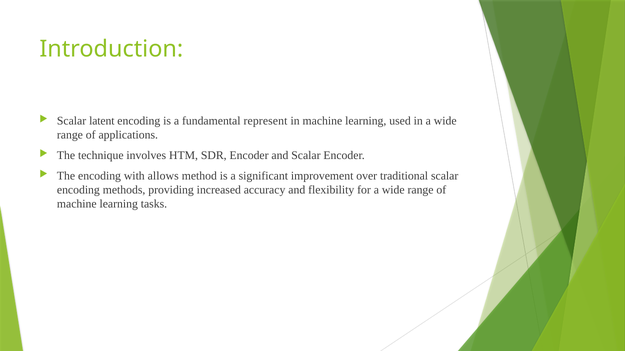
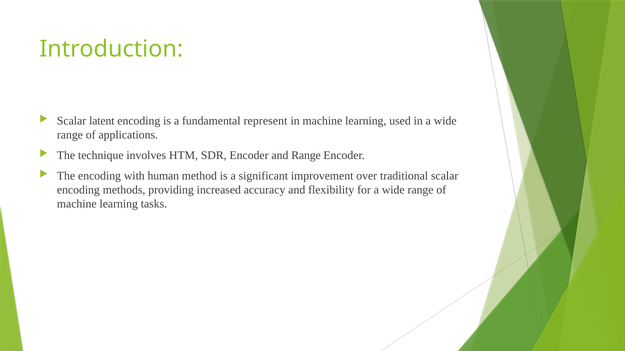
and Scalar: Scalar -> Range
allows: allows -> human
